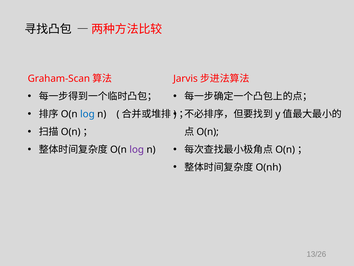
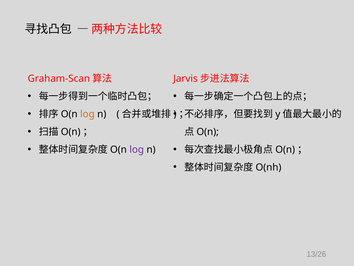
log at (87, 114) colour: blue -> orange
